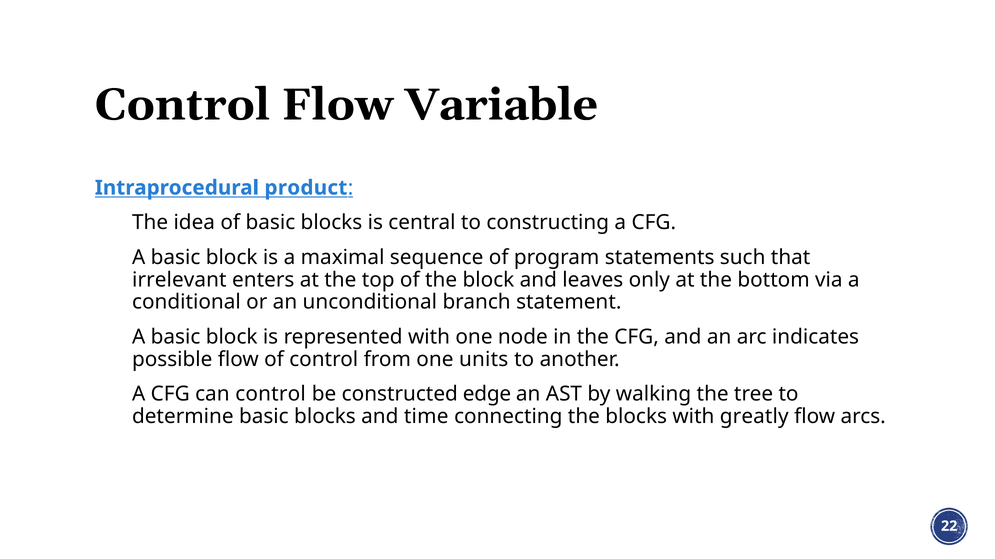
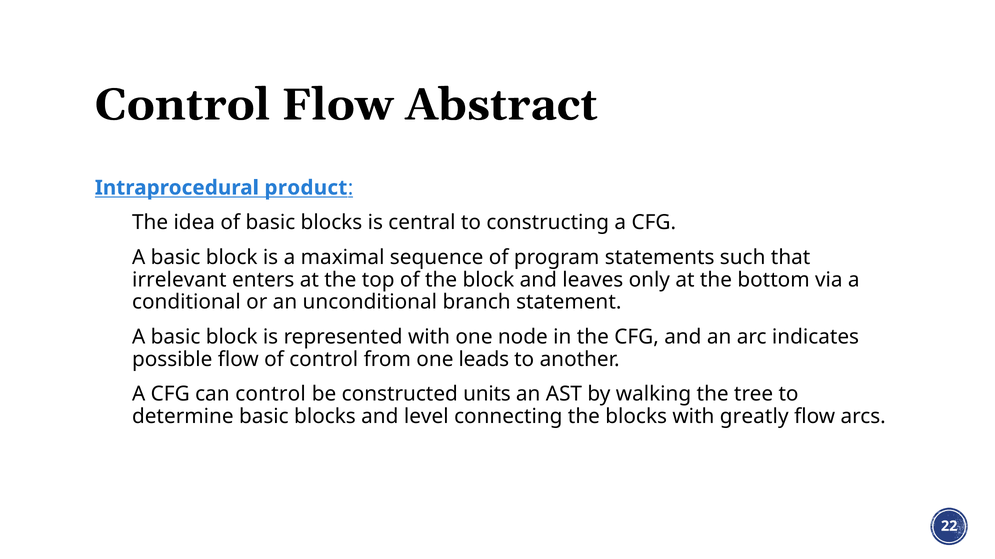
Variable: Variable -> Abstract
units: units -> leads
edge: edge -> units
time: time -> level
